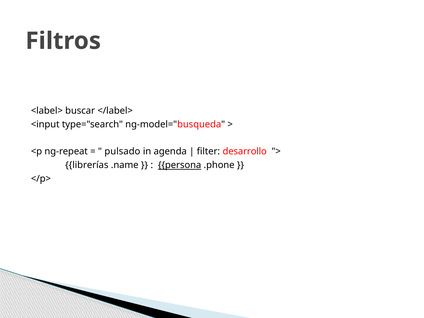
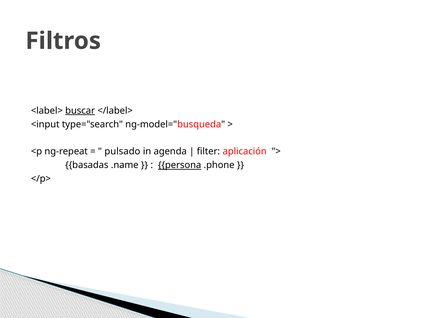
buscar underline: none -> present
desarrollo: desarrollo -> aplicación
librerías: librerías -> basadas
